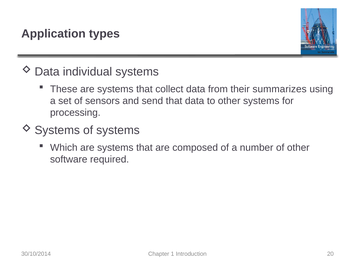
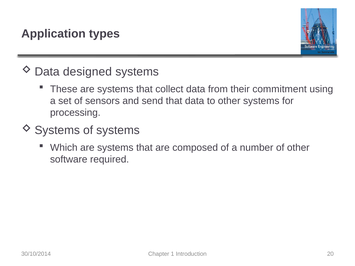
individual: individual -> designed
summarizes: summarizes -> commitment
